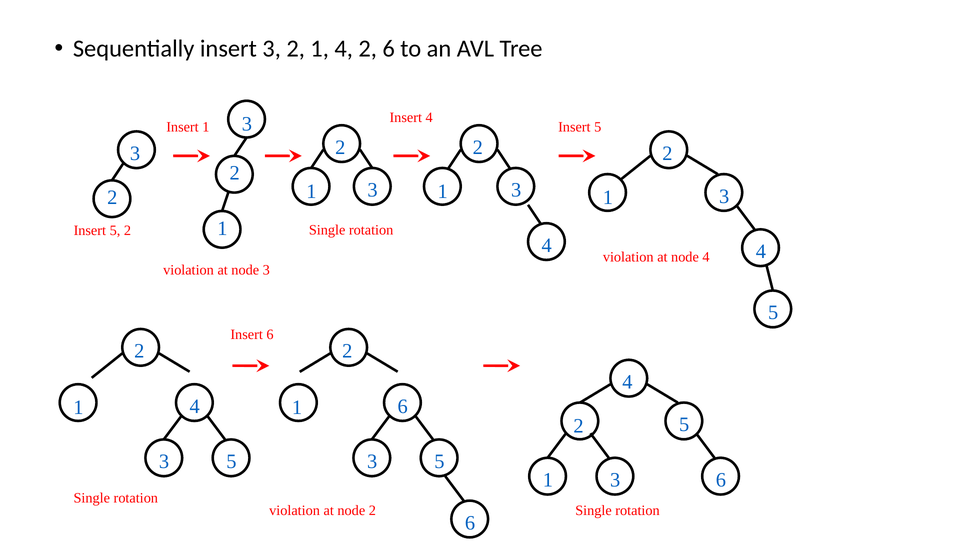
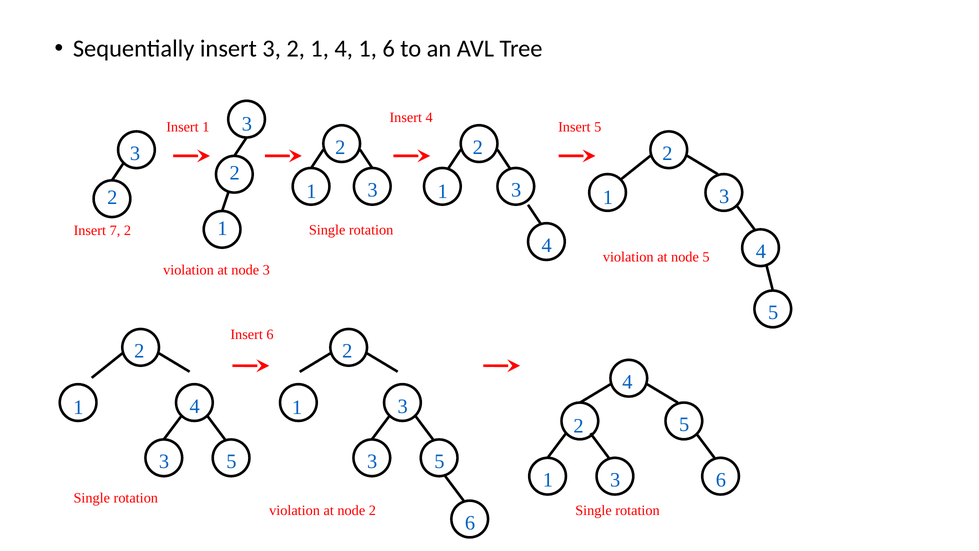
1 4 2: 2 -> 1
5 at (115, 230): 5 -> 7
node 4: 4 -> 5
6 at (403, 406): 6 -> 3
